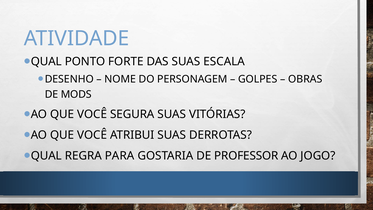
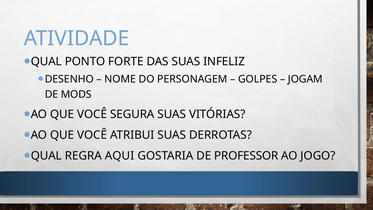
ESCALA: ESCALA -> INFELIZ
OBRAS: OBRAS -> JOGAM
PARA: PARA -> AQUI
